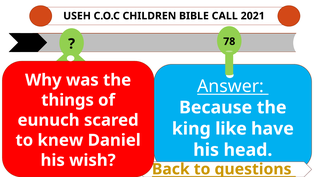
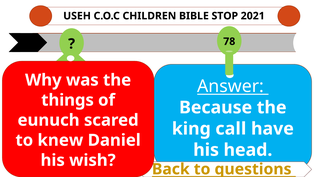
CALL: CALL -> STOP
like: like -> call
